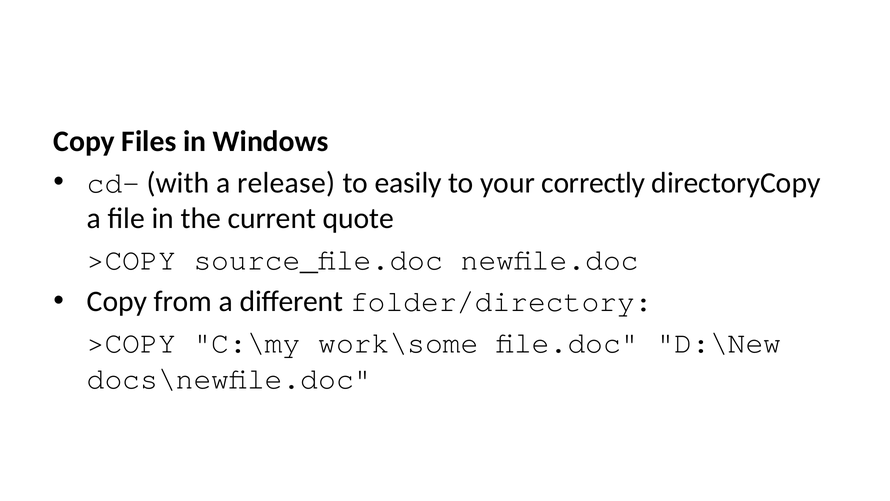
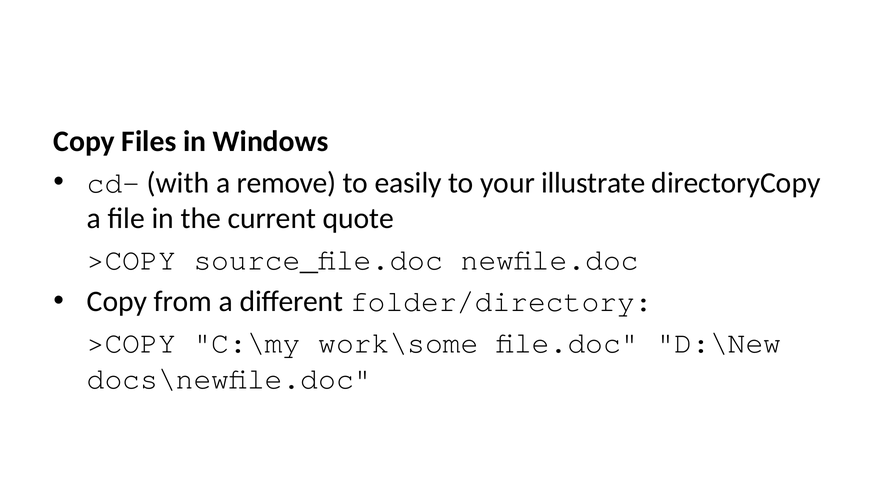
release: release -> remove
correctly: correctly -> illustrate
